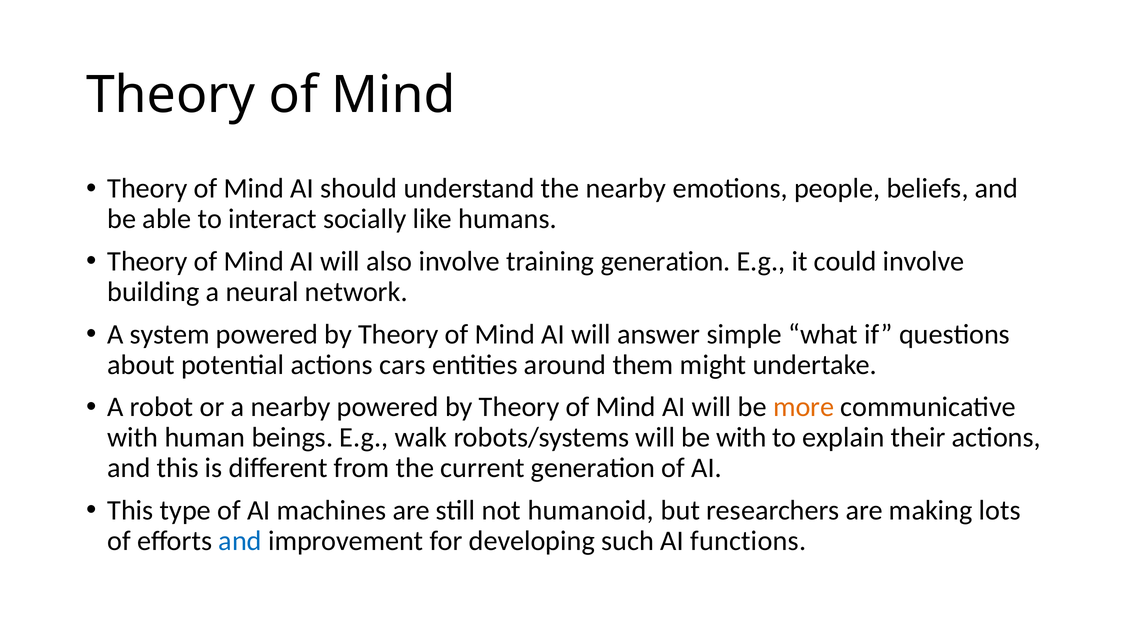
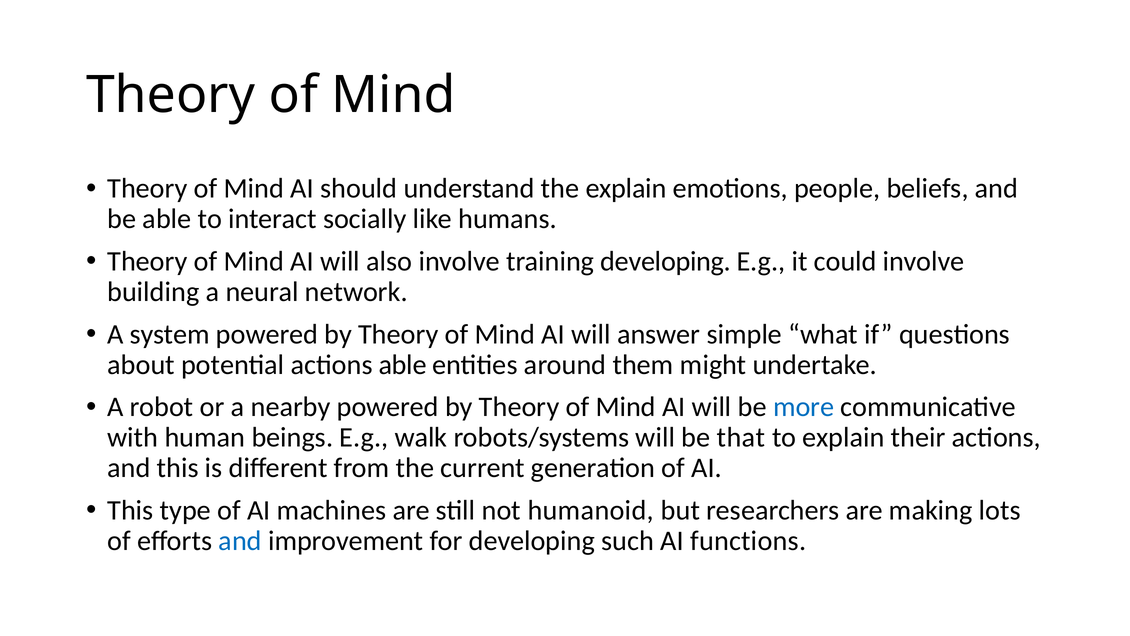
the nearby: nearby -> explain
training generation: generation -> developing
actions cars: cars -> able
more colour: orange -> blue
be with: with -> that
